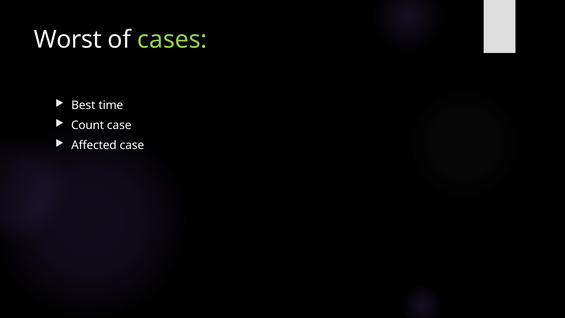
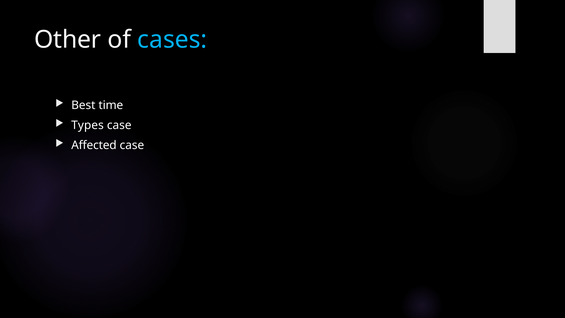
Worst: Worst -> Other
cases colour: light green -> light blue
Count: Count -> Types
